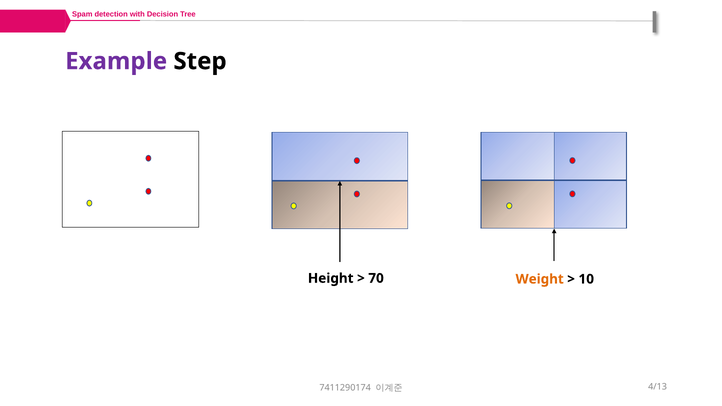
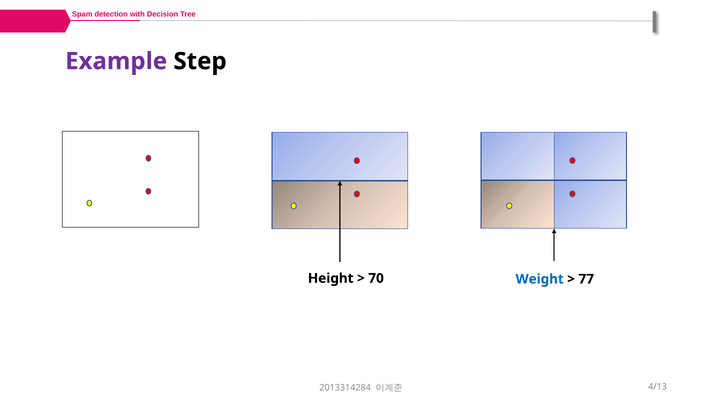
Weight colour: orange -> blue
10: 10 -> 77
7411290174: 7411290174 -> 2013314284
